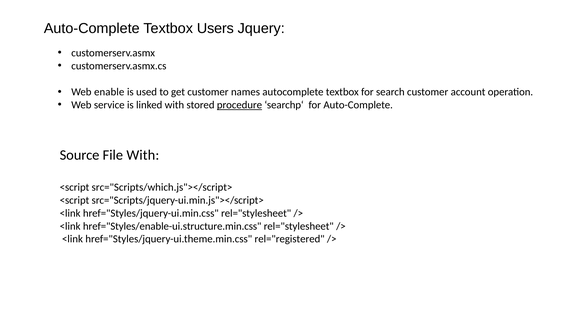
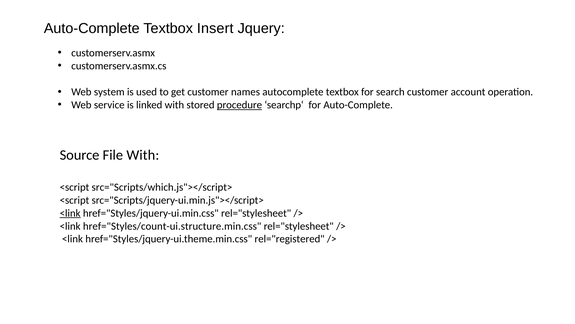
Users: Users -> Insert
enable: enable -> system
<link at (70, 213) underline: none -> present
href="Styles/enable-ui.structure.min.css: href="Styles/enable-ui.structure.min.css -> href="Styles/count-ui.structure.min.css
